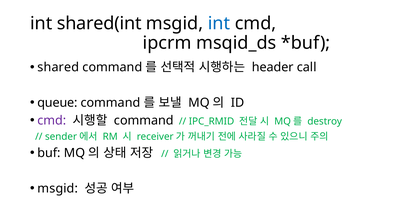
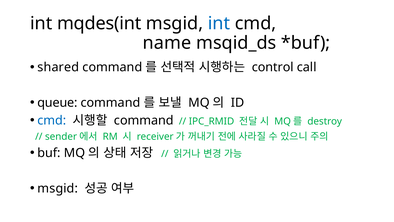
shared(int: shared(int -> mqdes(int
ipcrm: ipcrm -> name
header: header -> control
cmd at (52, 120) colour: purple -> blue
